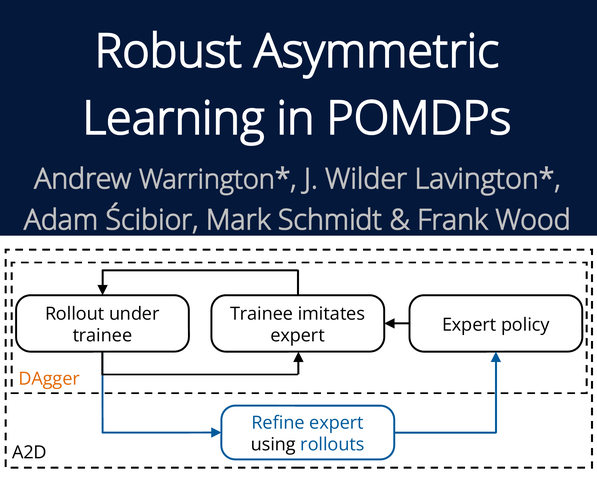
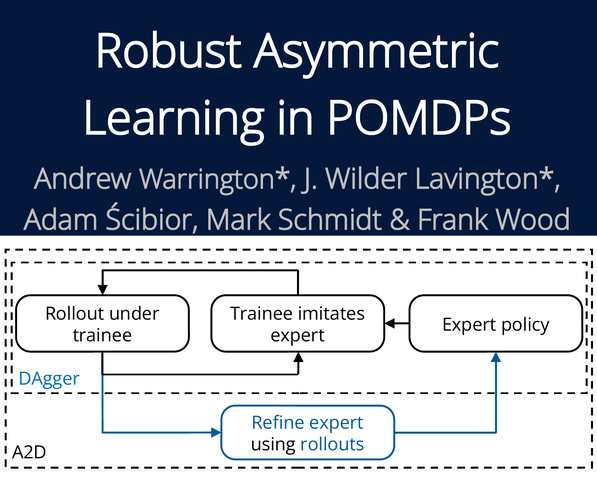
DAgger colour: orange -> blue
